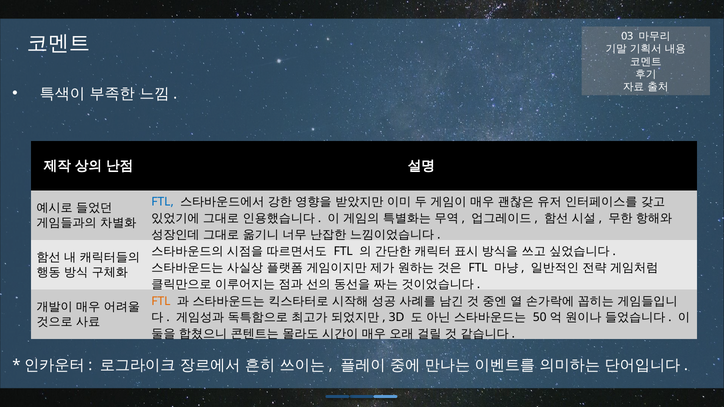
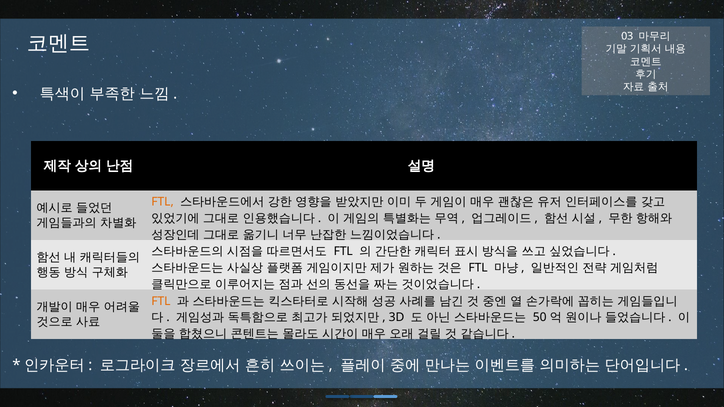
FTL at (163, 202) colour: blue -> orange
